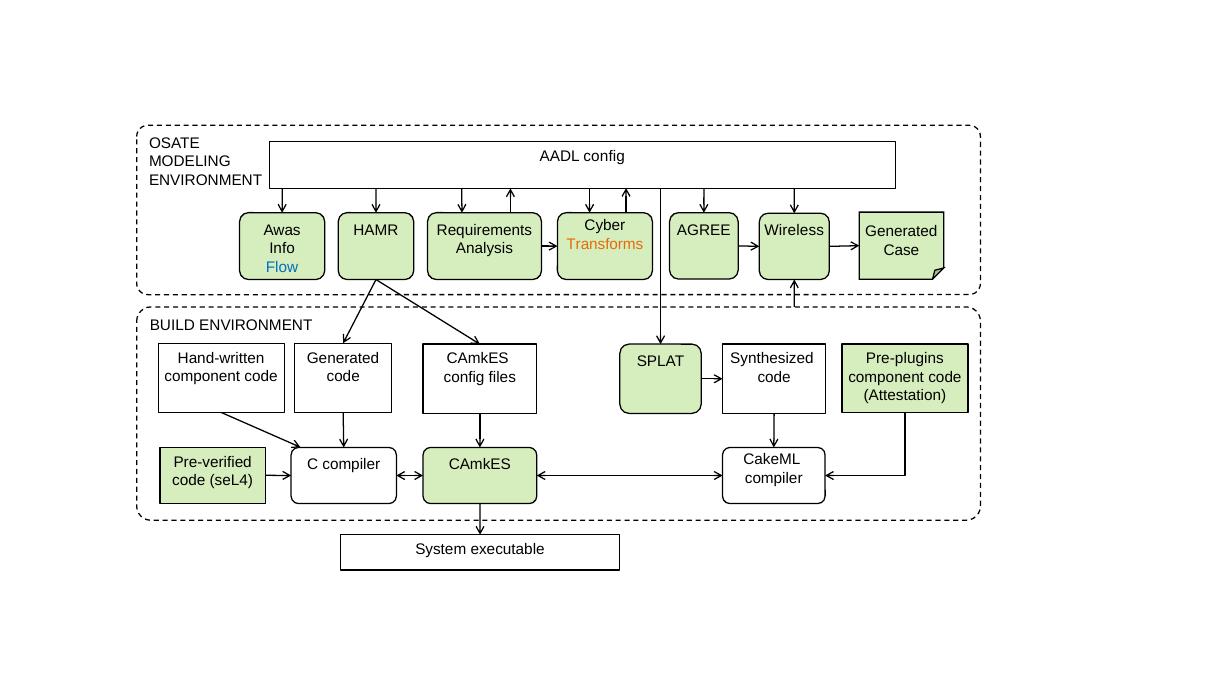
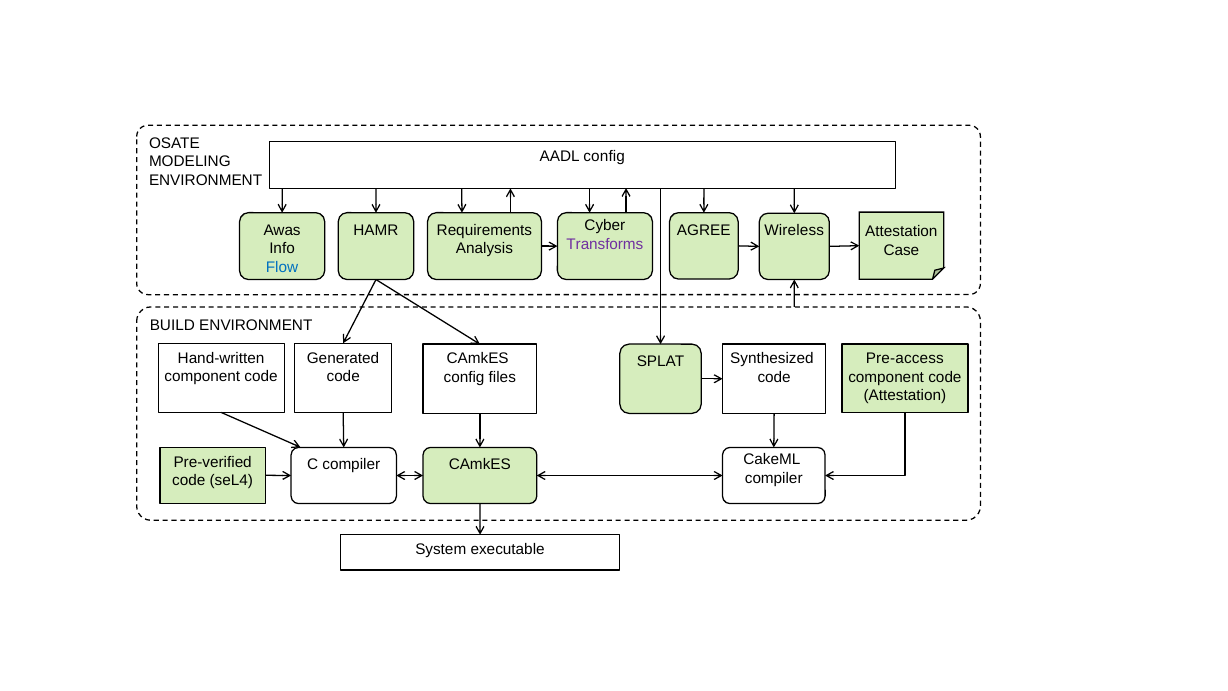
Generated at (901, 232): Generated -> Attestation
Transforms colour: orange -> purple
Pre-plugins: Pre-plugins -> Pre-access
